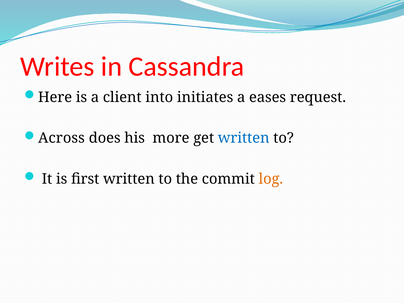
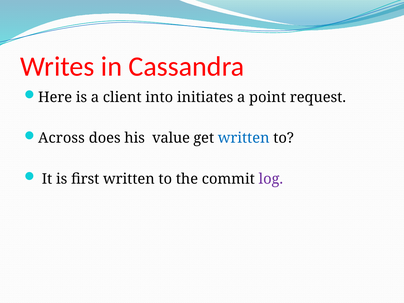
eases: eases -> point
more: more -> value
log colour: orange -> purple
